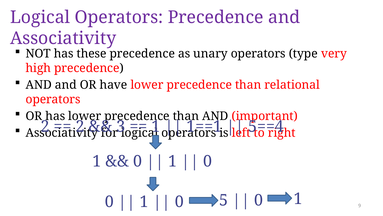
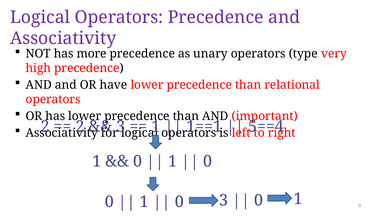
these: these -> more
0 5: 5 -> 3
